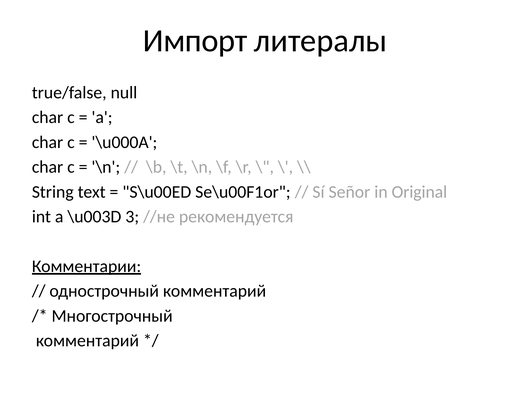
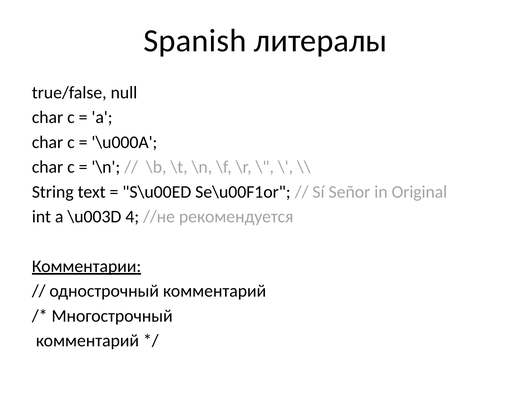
Импорт: Импорт -> Spanish
3: 3 -> 4
